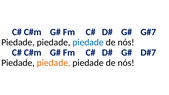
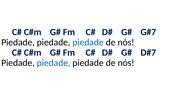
piedade at (54, 63) colour: orange -> blue
